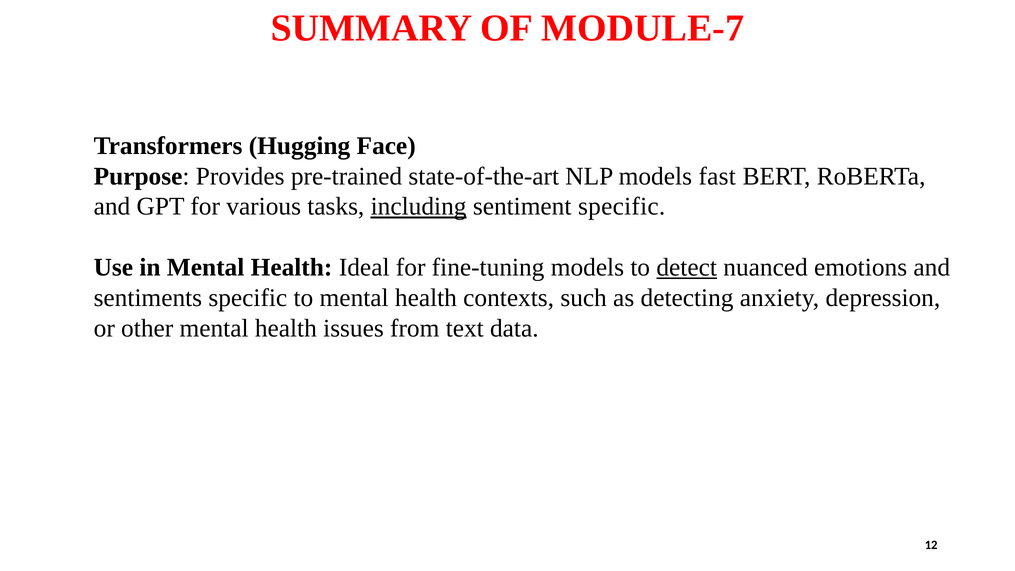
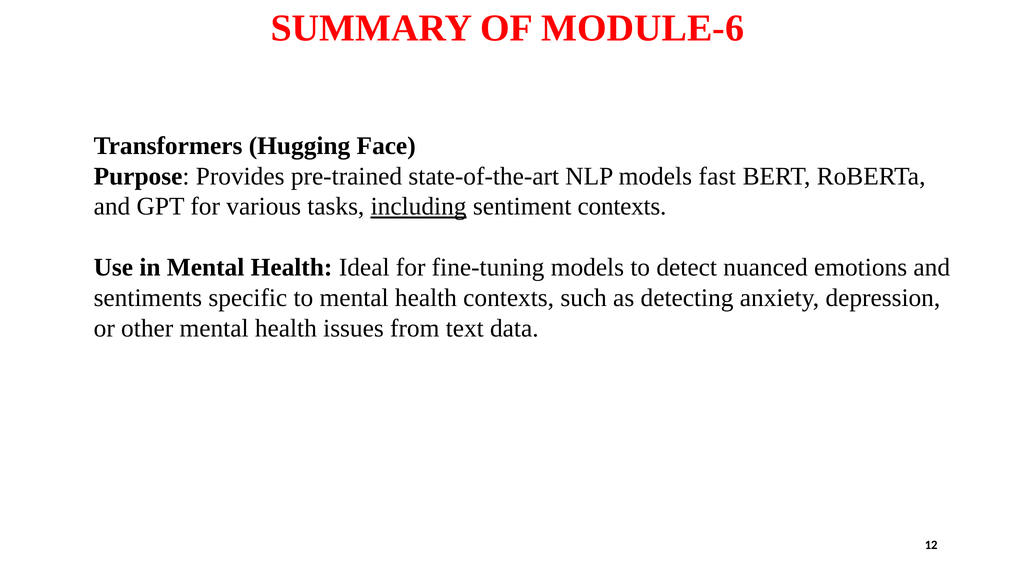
MODULE-7: MODULE-7 -> MODULE-6
sentiment specific: specific -> contexts
detect underline: present -> none
